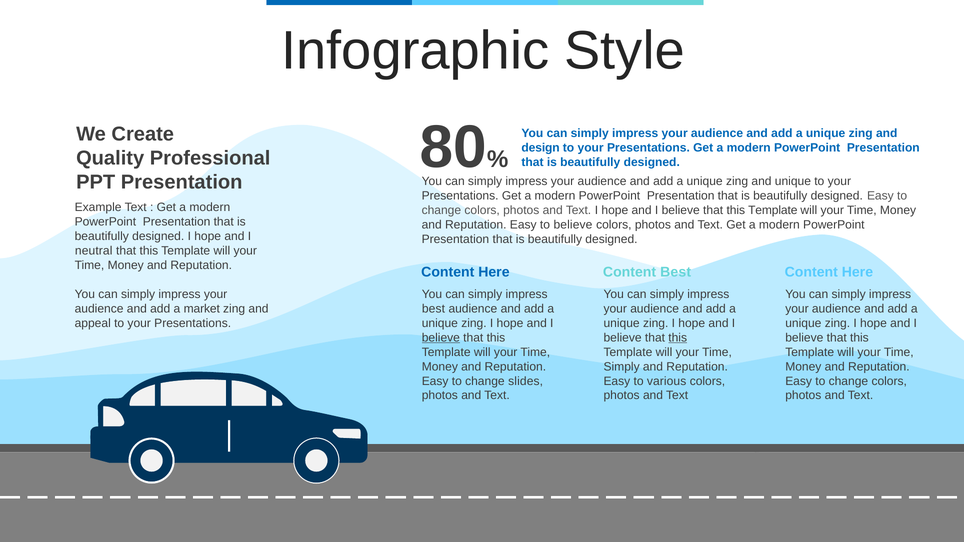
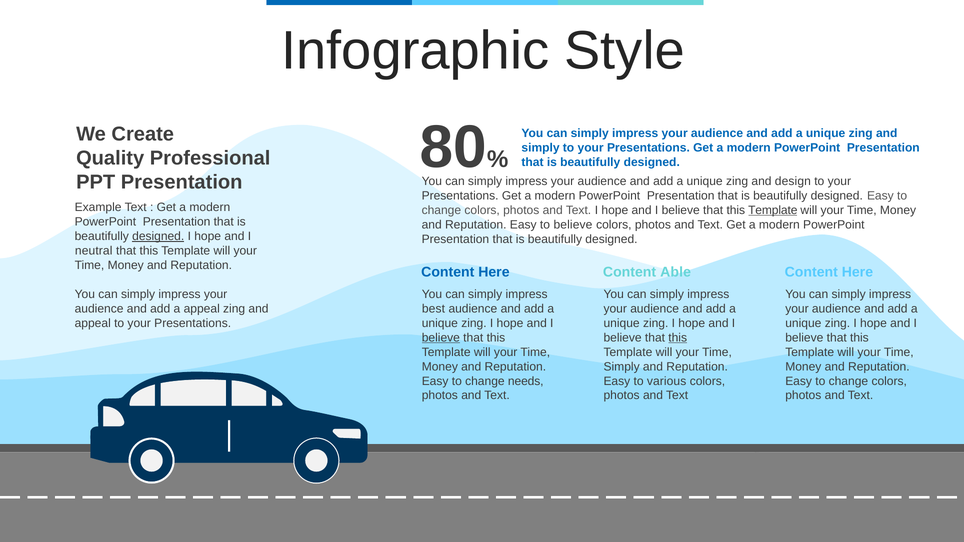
design at (541, 148): design -> simply
and unique: unique -> design
Template at (773, 210) underline: none -> present
designed at (158, 236) underline: none -> present
Content Best: Best -> Able
a market: market -> appeal
slides: slides -> needs
